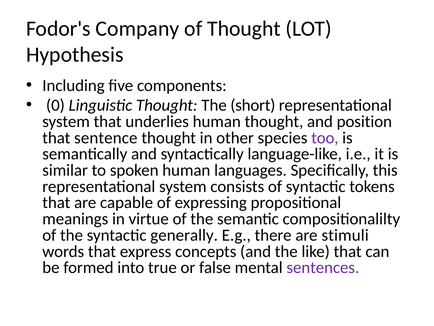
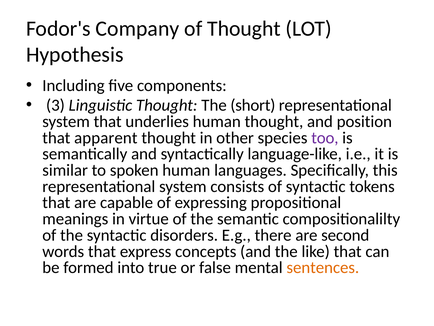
0: 0 -> 3
sentence: sentence -> apparent
generally: generally -> disorders
stimuli: stimuli -> second
sentences colour: purple -> orange
